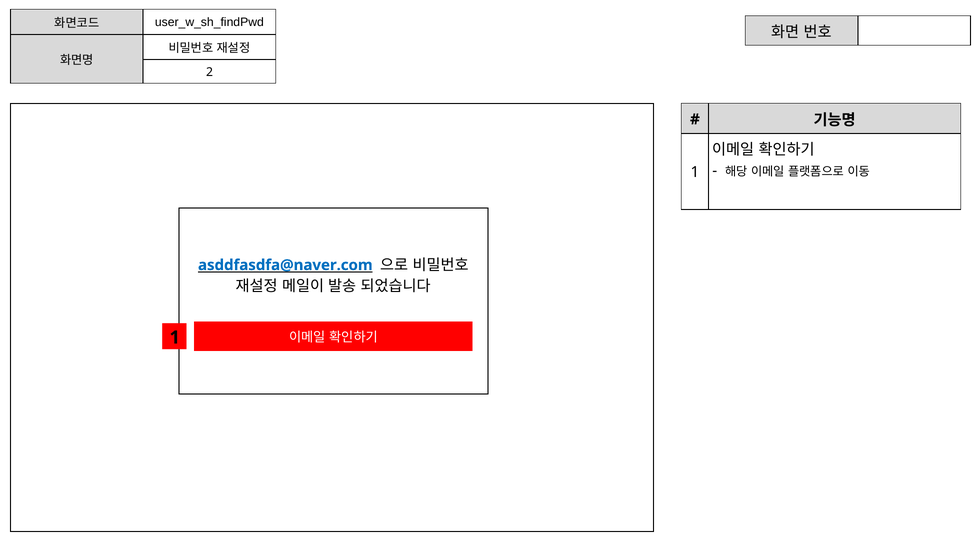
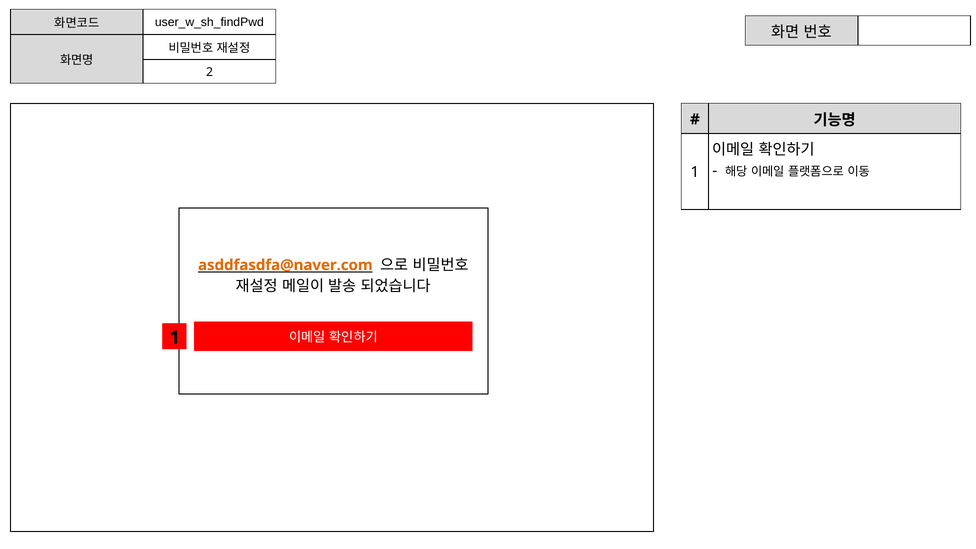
asddfasdfa@naver.com colour: blue -> orange
